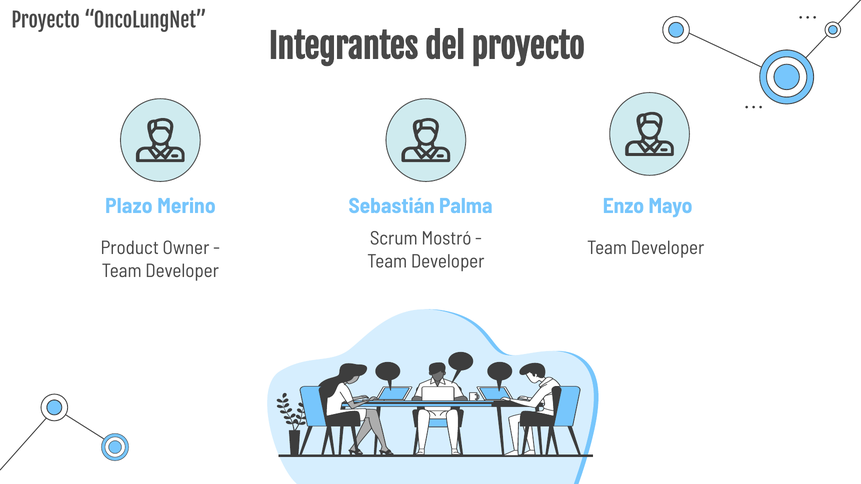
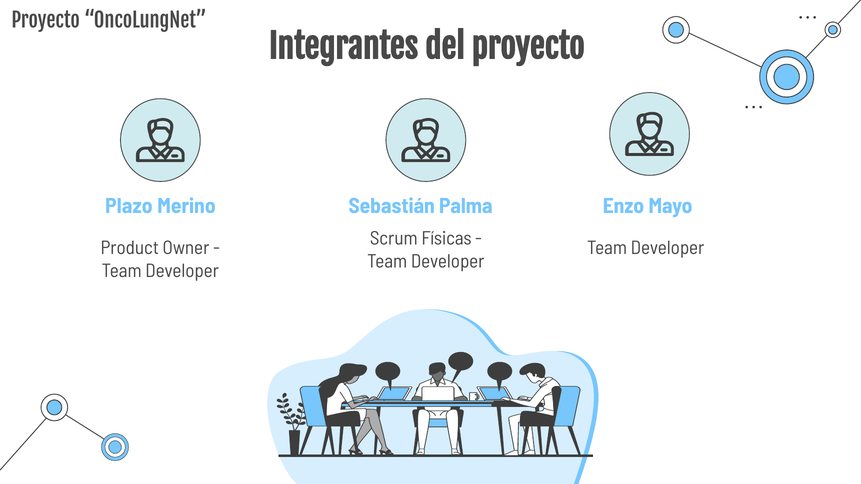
Mostró: Mostró -> Físicas
